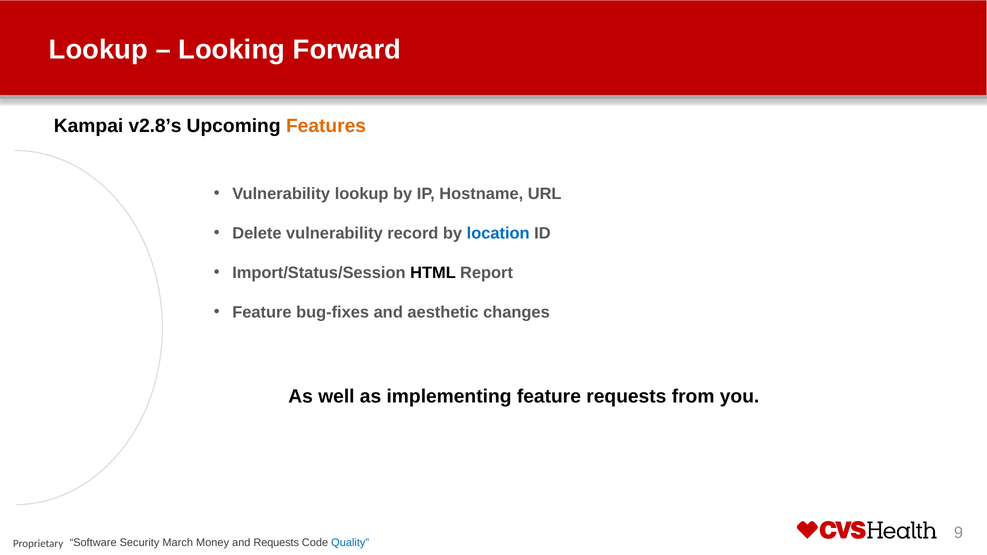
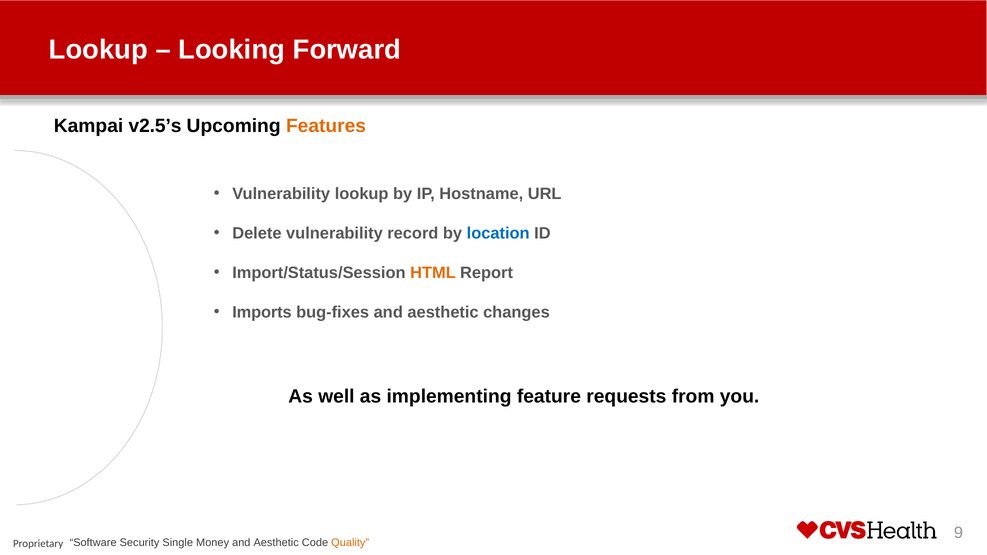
v2.8’s: v2.8’s -> v2.5’s
HTML colour: black -> orange
Feature at (262, 312): Feature -> Imports
March: March -> Single
Money and Requests: Requests -> Aesthetic
Quality colour: blue -> orange
